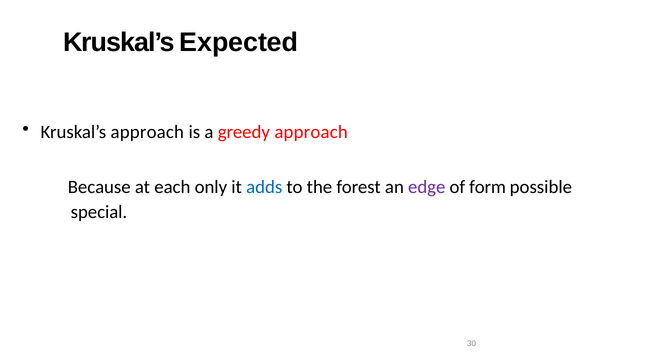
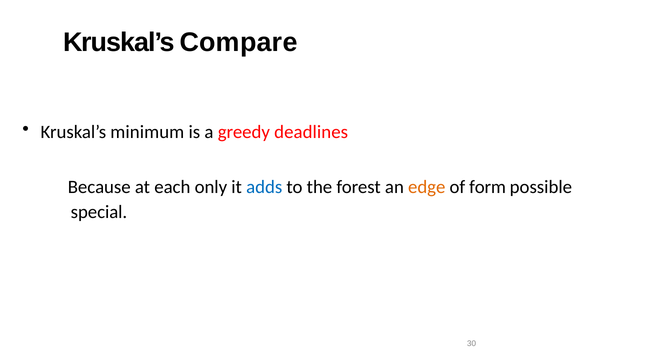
Expected: Expected -> Compare
Kruskal’s approach: approach -> minimum
greedy approach: approach -> deadlines
edge colour: purple -> orange
